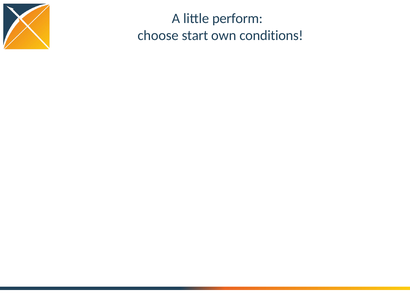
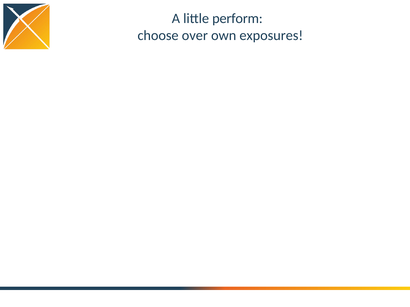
start: start -> over
conditions: conditions -> exposures
